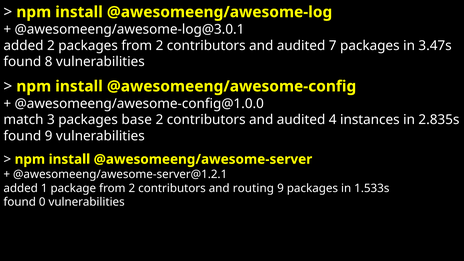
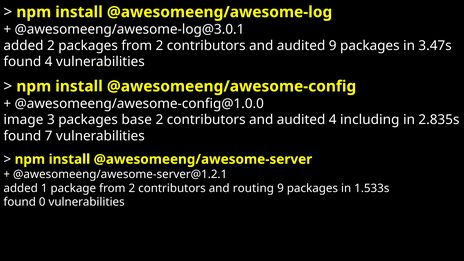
audited 7: 7 -> 9
found 8: 8 -> 4
match: match -> image
instances: instances -> including
found 9: 9 -> 7
